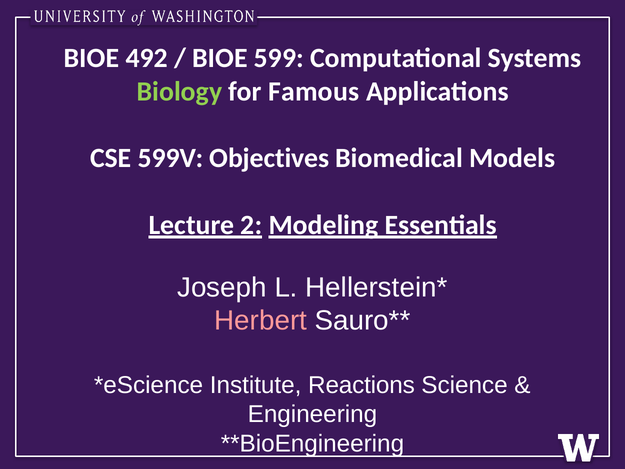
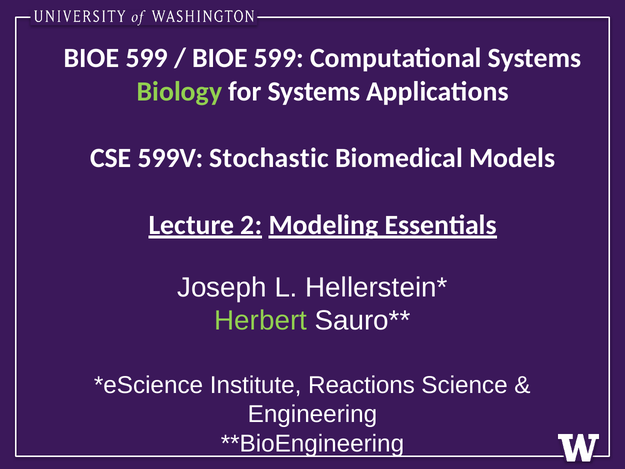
492 at (147, 58): 492 -> 599
for Famous: Famous -> Systems
Objectives: Objectives -> Stochastic
Herbert colour: pink -> light green
